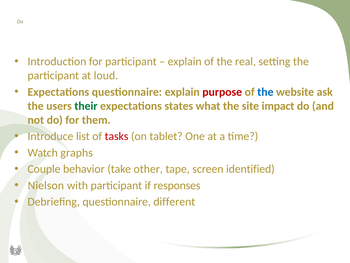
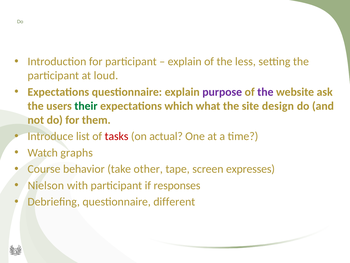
real: real -> less
purpose colour: red -> purple
the at (265, 92) colour: blue -> purple
states: states -> which
impact: impact -> design
tablet: tablet -> actual
Couple: Couple -> Course
identified: identified -> expresses
